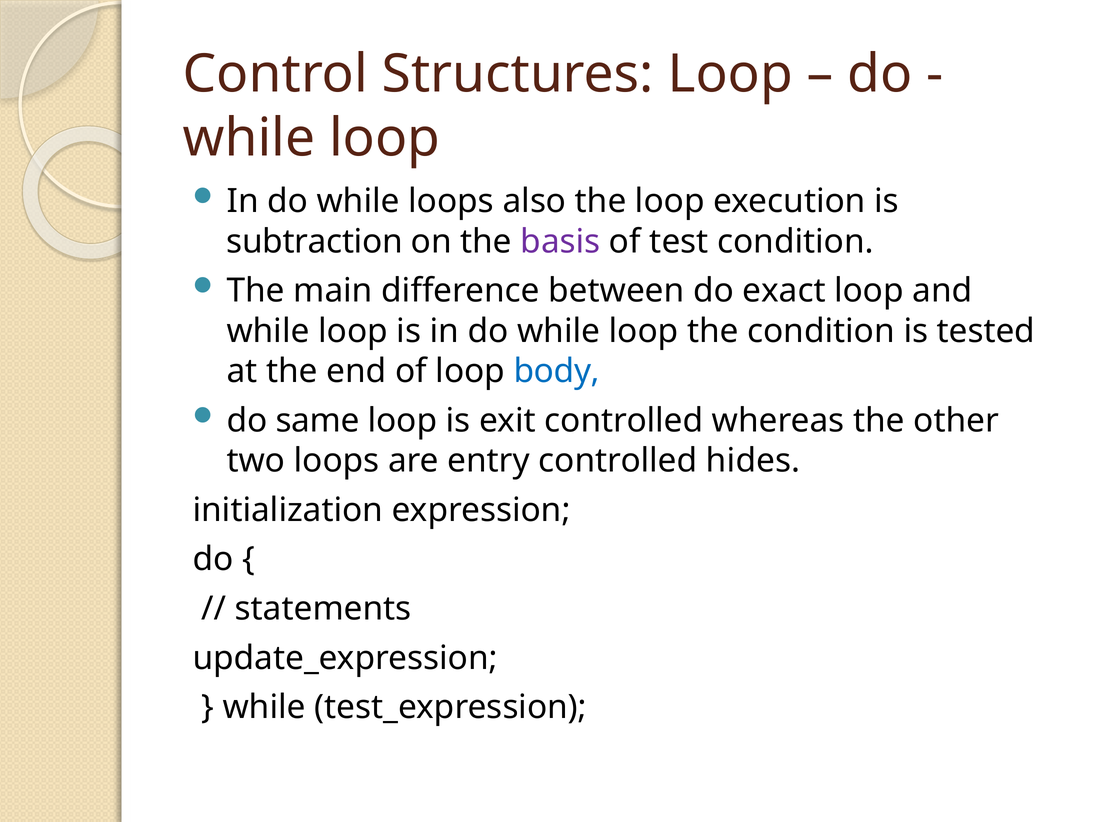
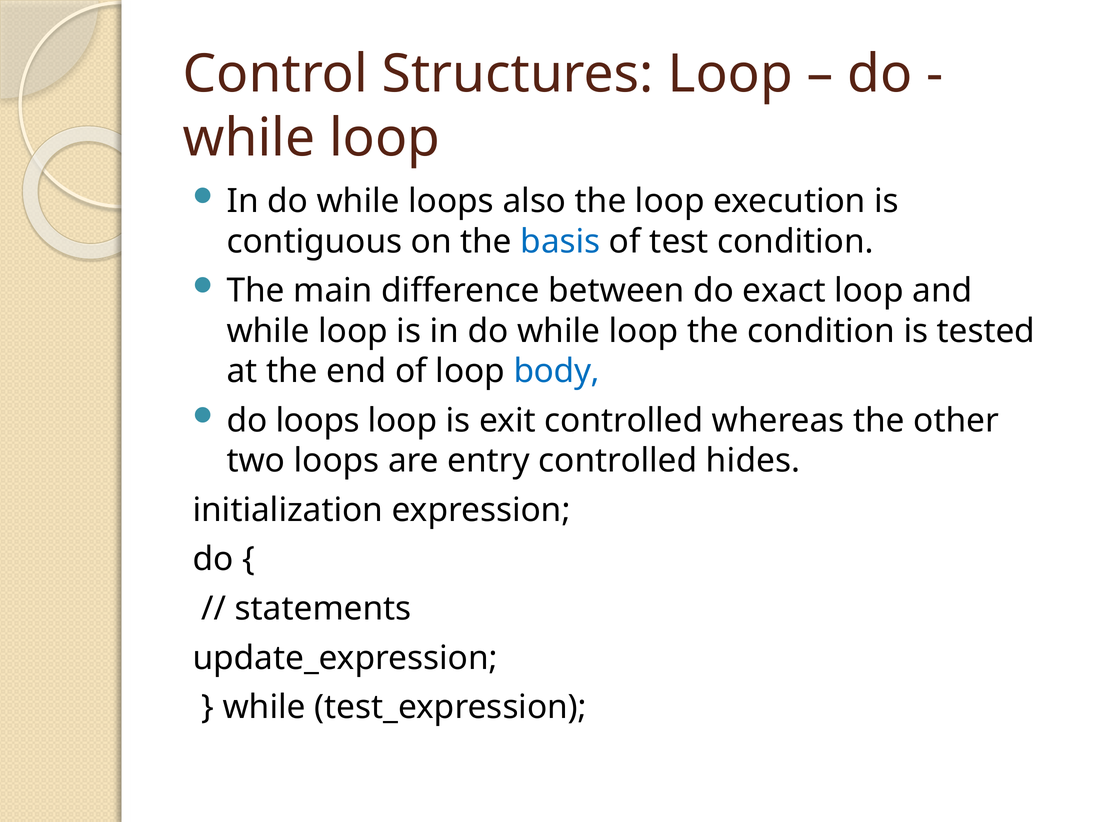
subtraction: subtraction -> contiguous
basis colour: purple -> blue
do same: same -> loops
